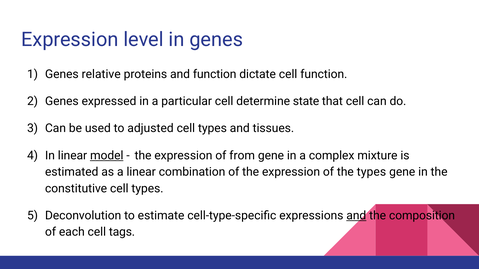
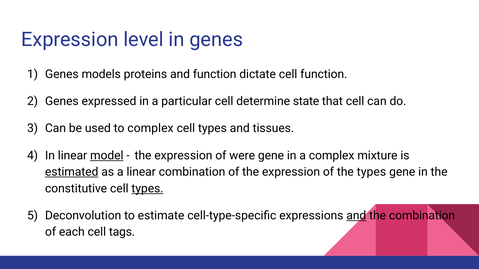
relative: relative -> models
to adjusted: adjusted -> complex
from: from -> were
estimated underline: none -> present
types at (147, 189) underline: none -> present
the composition: composition -> combination
